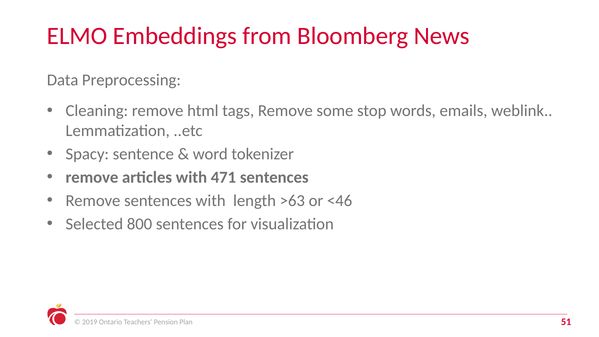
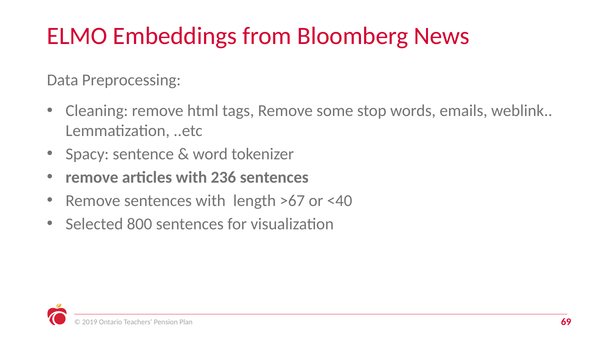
471: 471 -> 236
>63: >63 -> >67
<46: <46 -> <40
51: 51 -> 69
